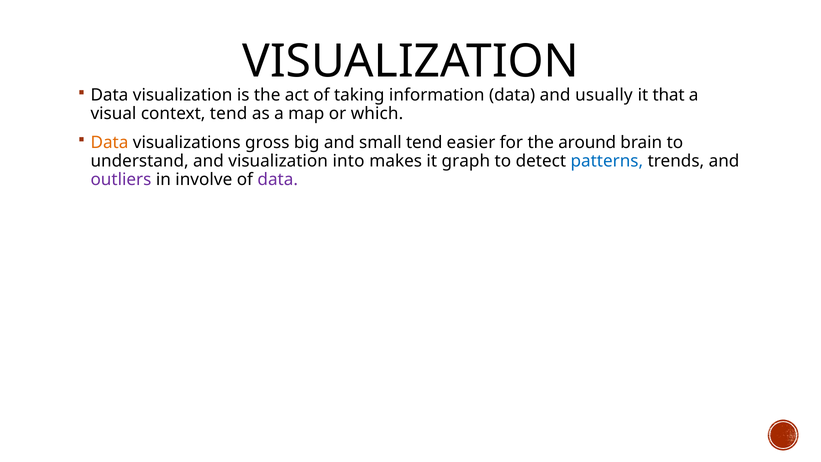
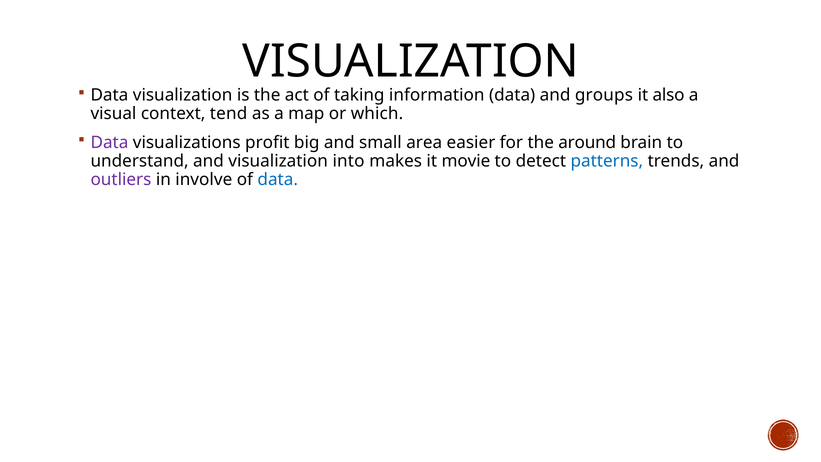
usually: usually -> groups
that: that -> also
Data at (109, 142) colour: orange -> purple
gross: gross -> profit
small tend: tend -> area
graph: graph -> movie
data at (278, 179) colour: purple -> blue
